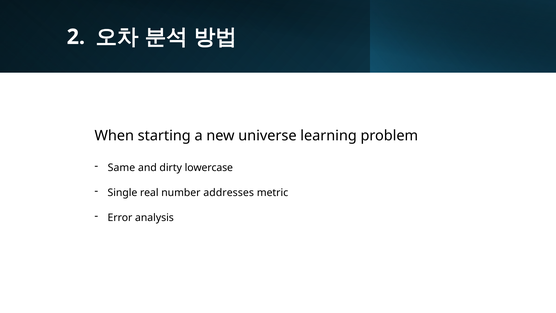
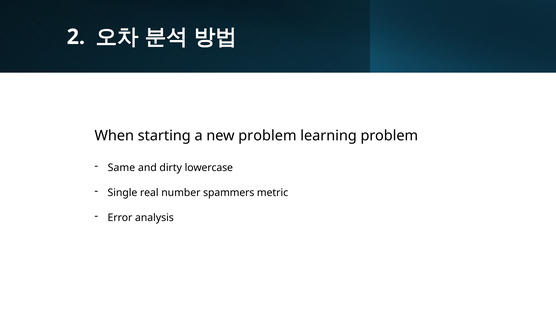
new universe: universe -> problem
addresses: addresses -> spammers
